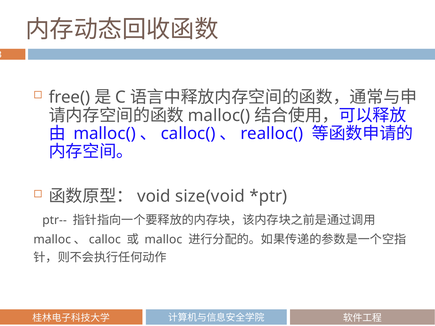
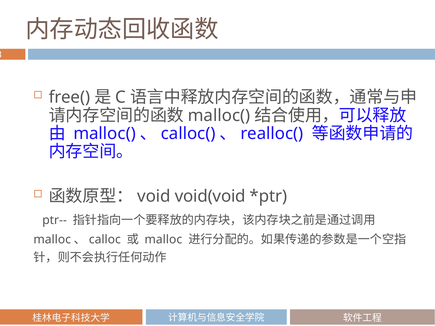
size(void: size(void -> void(void
